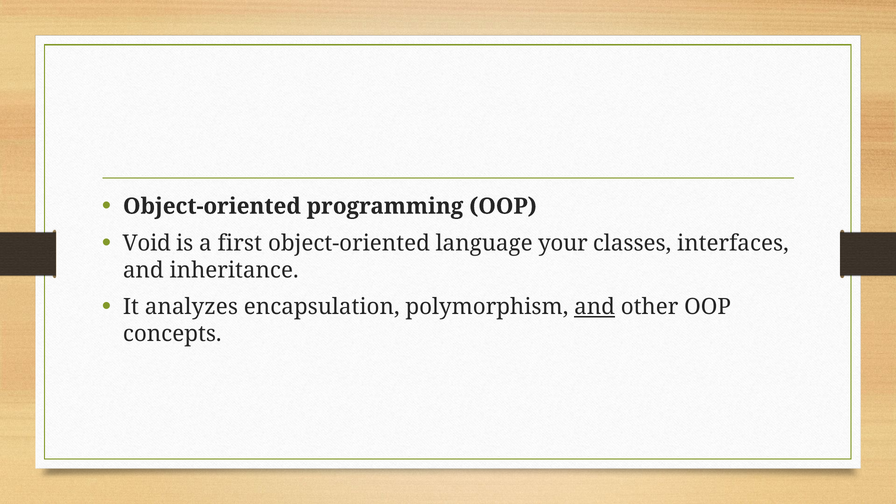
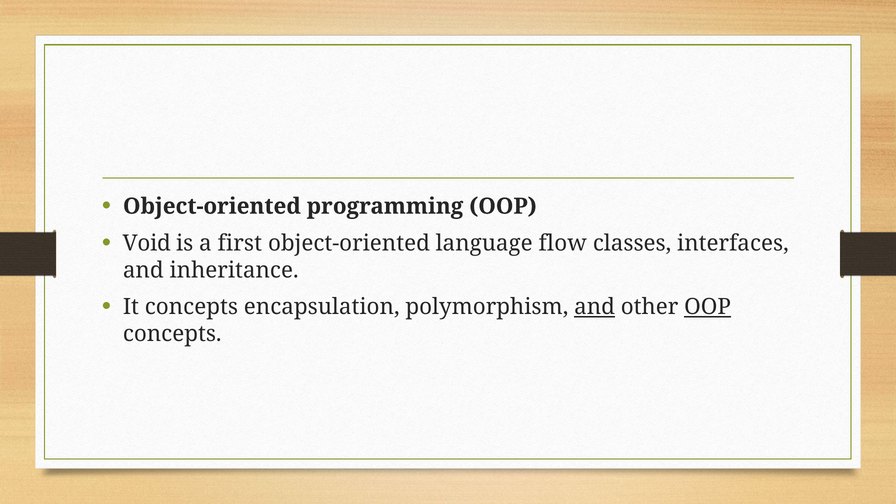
your: your -> flow
It analyzes: analyzes -> concepts
OOP at (708, 307) underline: none -> present
